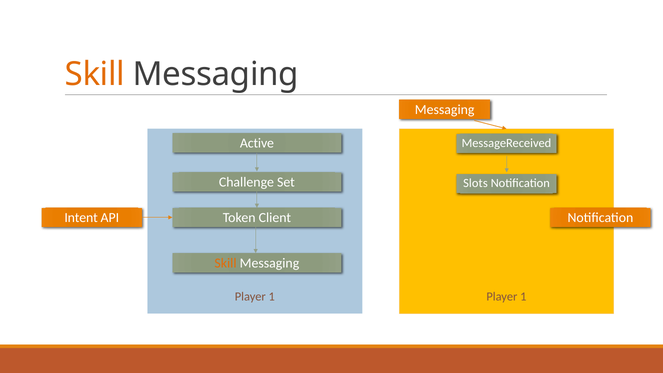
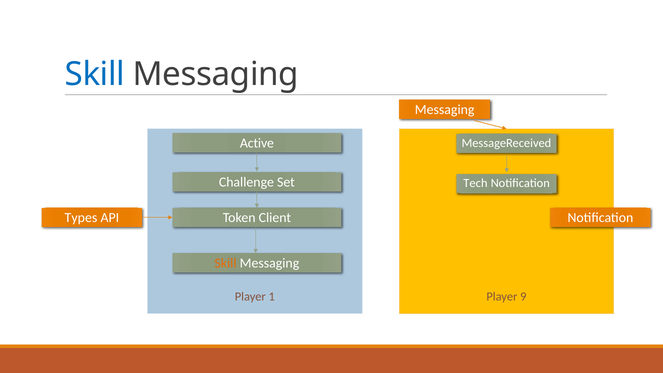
Skill at (95, 74) colour: orange -> blue
Slots: Slots -> Tech
Intent: Intent -> Types
1 at (523, 297): 1 -> 9
